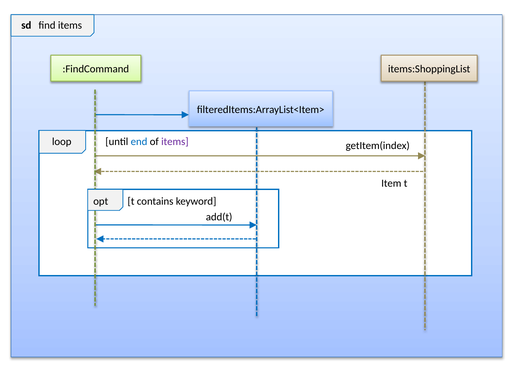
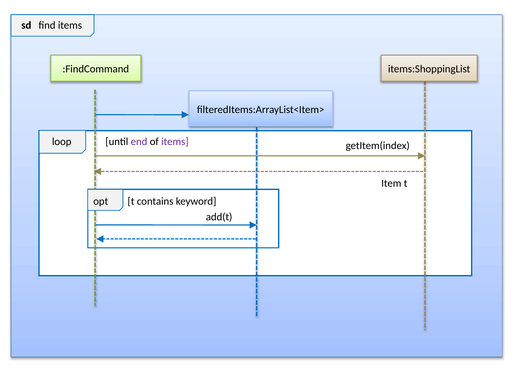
end colour: blue -> purple
